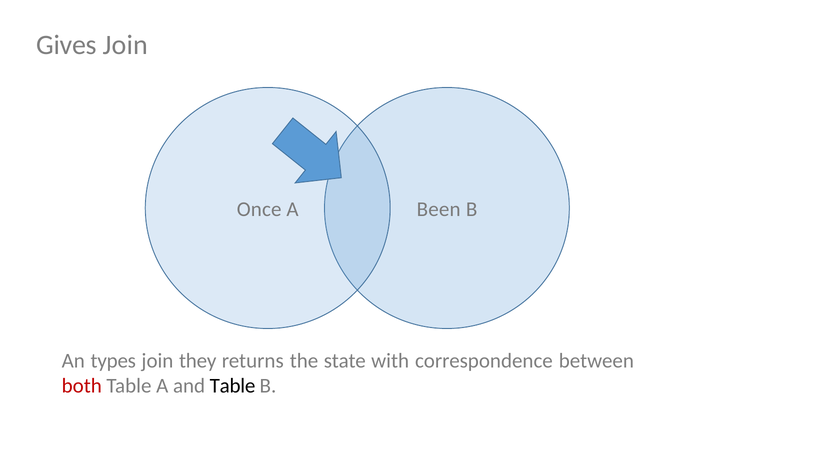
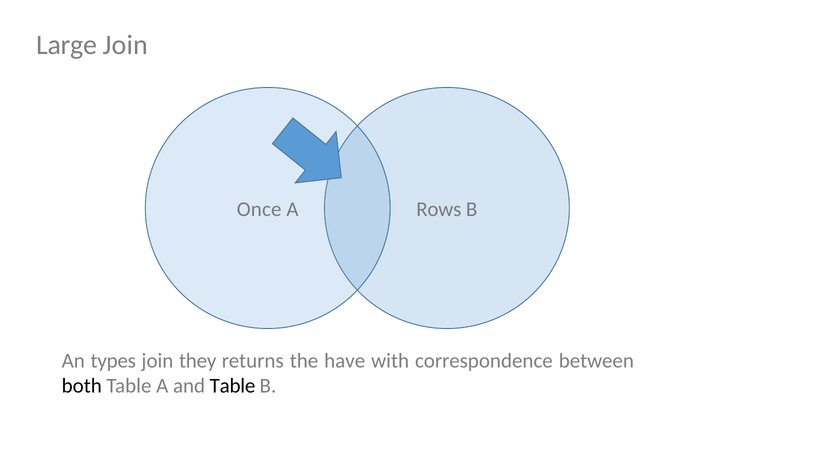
Gives: Gives -> Large
Been: Been -> Rows
state: state -> have
both colour: red -> black
